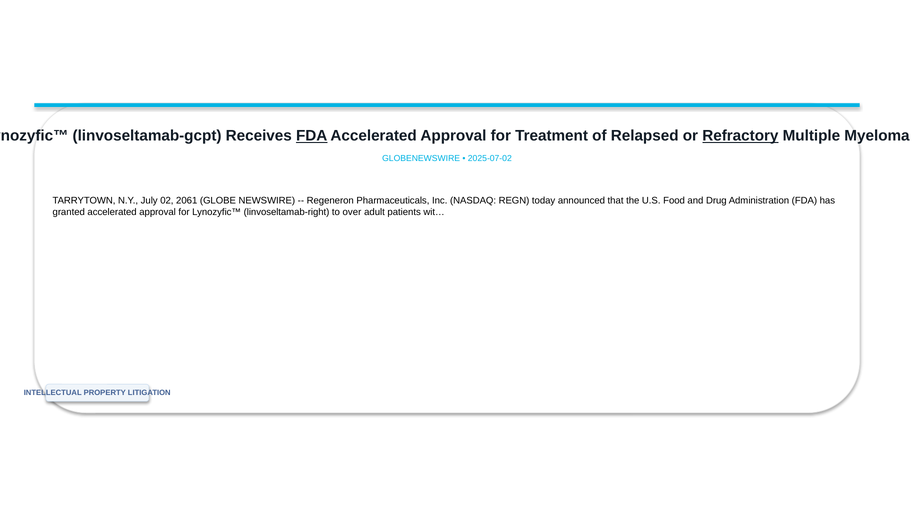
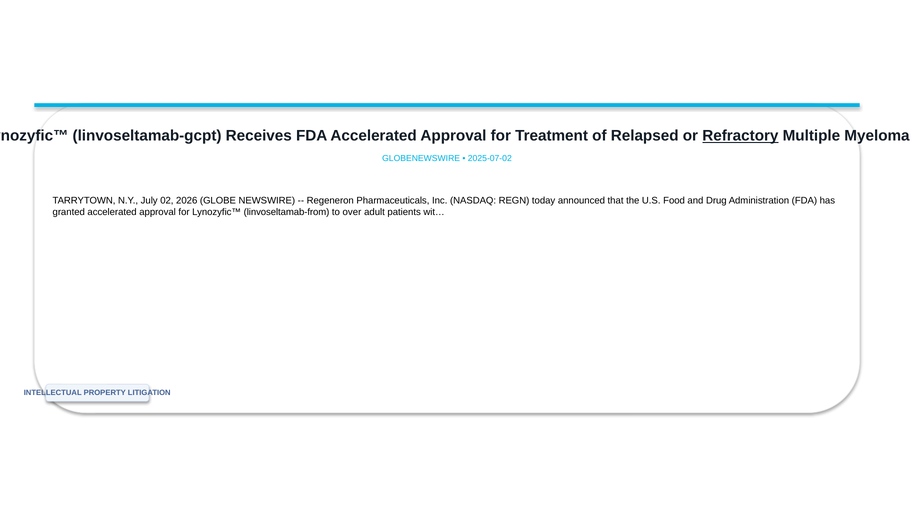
FDA at (312, 136) underline: present -> none
2061: 2061 -> 2026
linvoseltamab-right: linvoseltamab-right -> linvoseltamab-from
